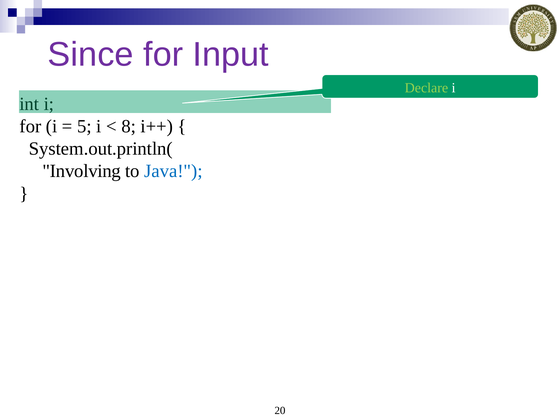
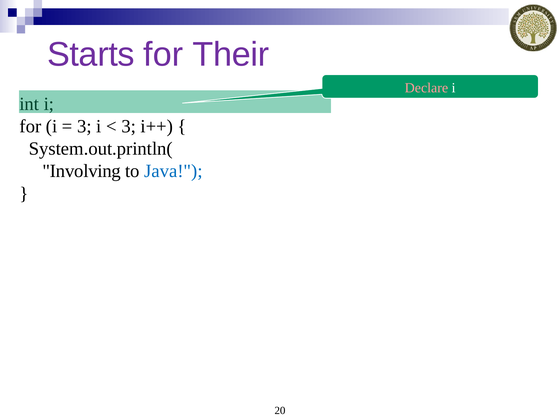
Since: Since -> Starts
Input: Input -> Their
Declare colour: light green -> pink
5 at (84, 126): 5 -> 3
8 at (129, 126): 8 -> 3
